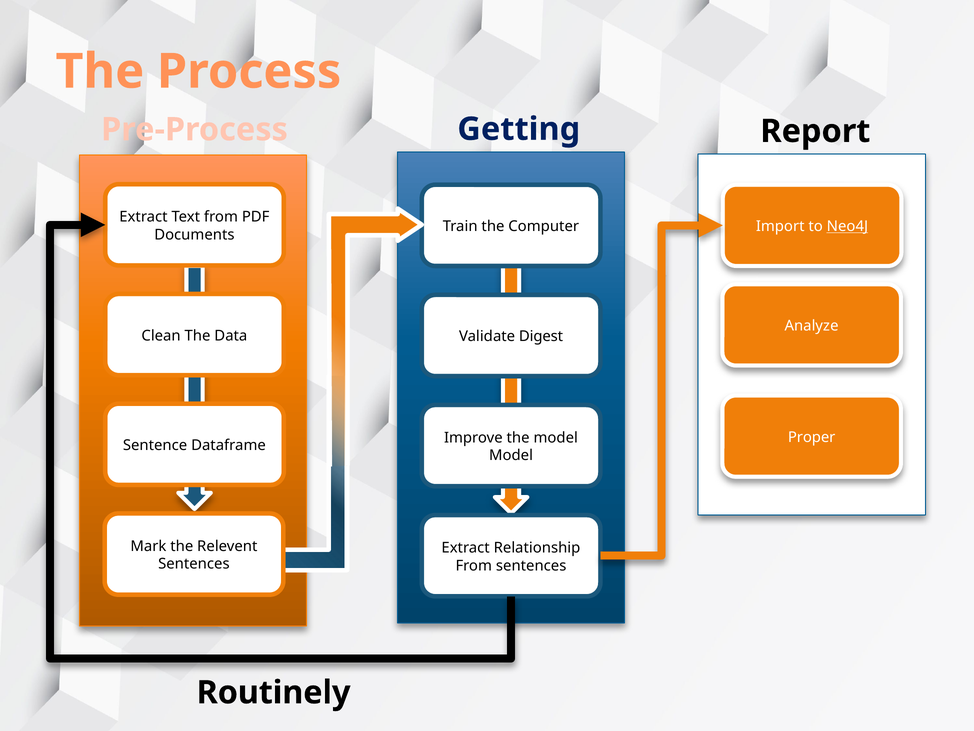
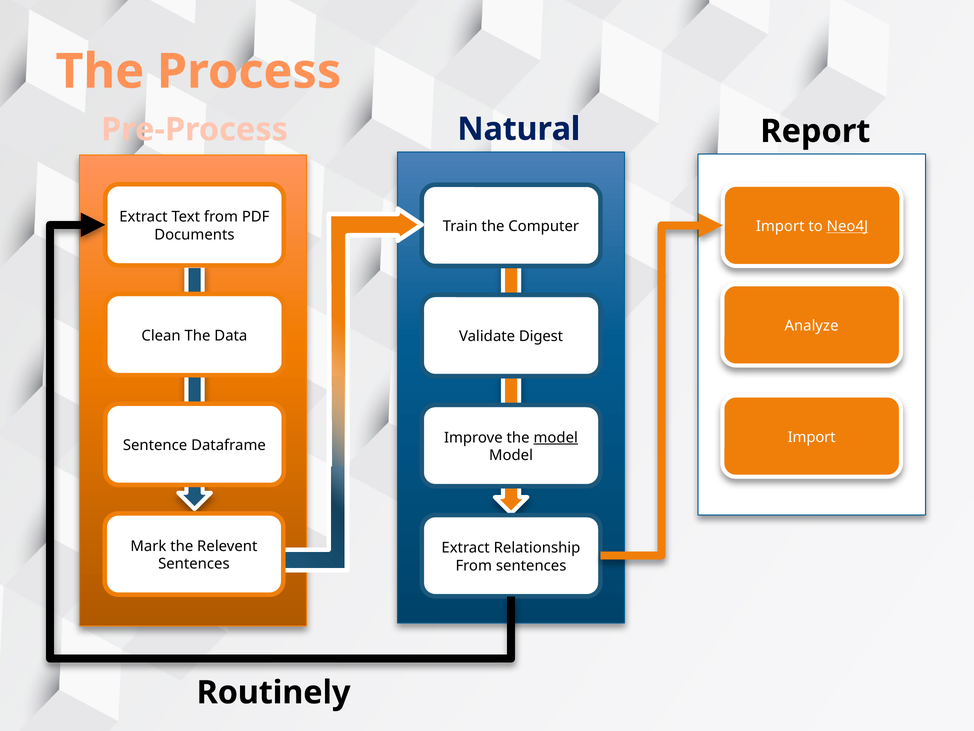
Getting: Getting -> Natural
Proper at (812, 437): Proper -> Import
model at (556, 437) underline: none -> present
